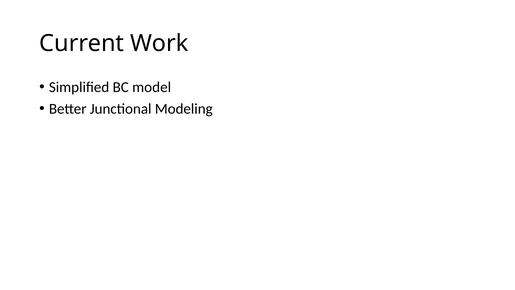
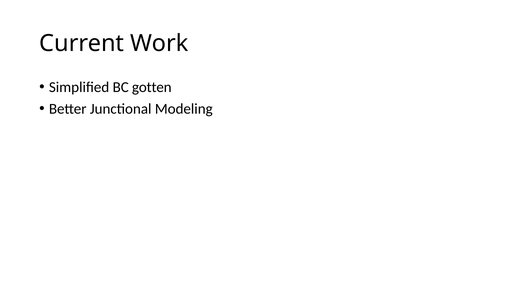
model: model -> gotten
